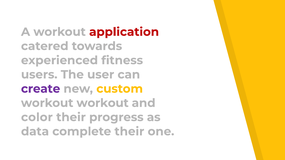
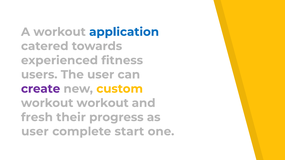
application colour: red -> blue
color: color -> fresh
data at (35, 132): data -> user
complete their: their -> start
